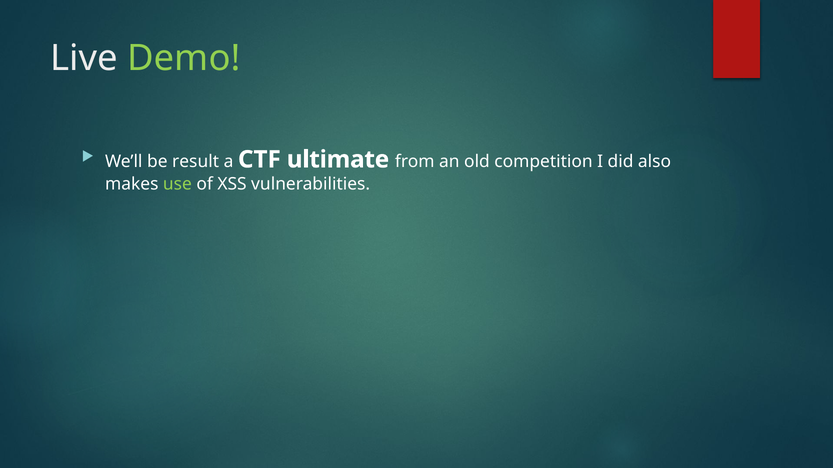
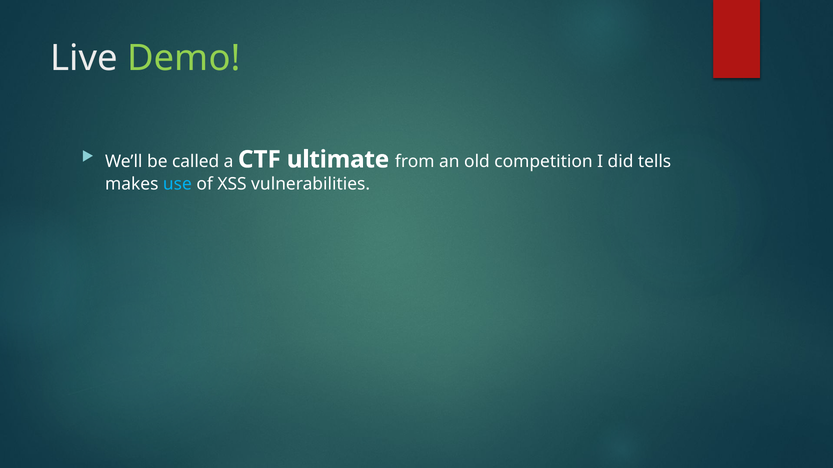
result: result -> called
also: also -> tells
use colour: light green -> light blue
